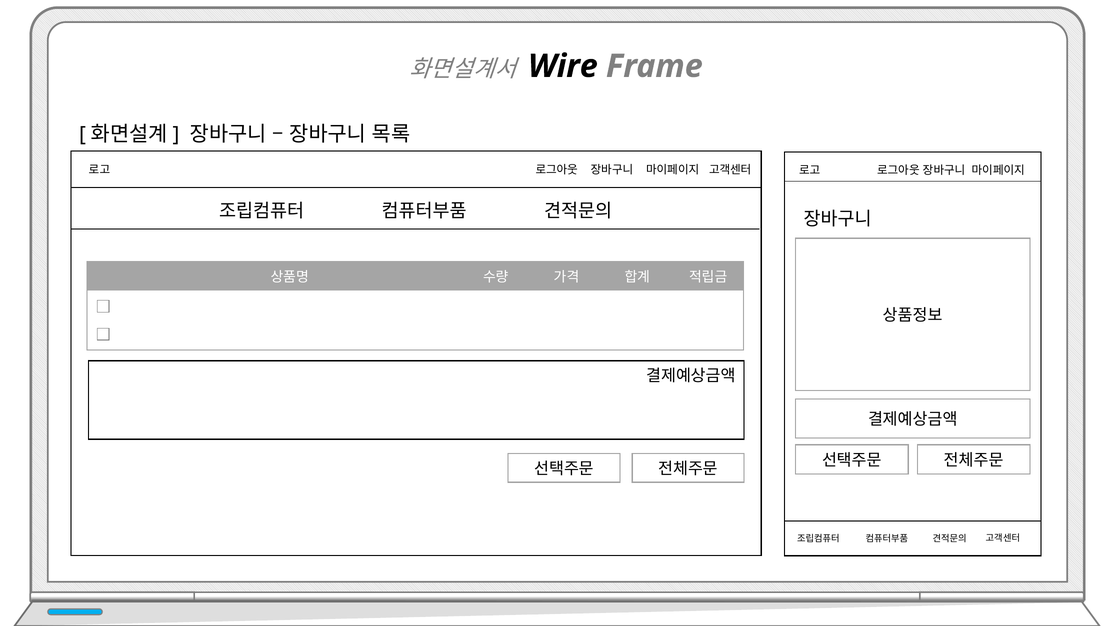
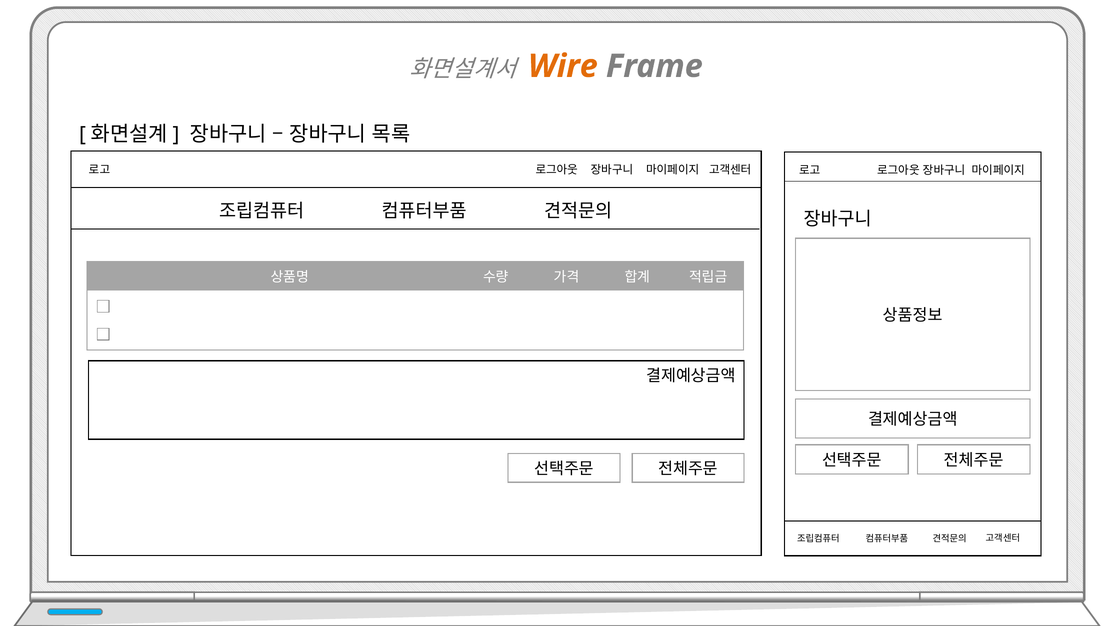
Wire colour: black -> orange
